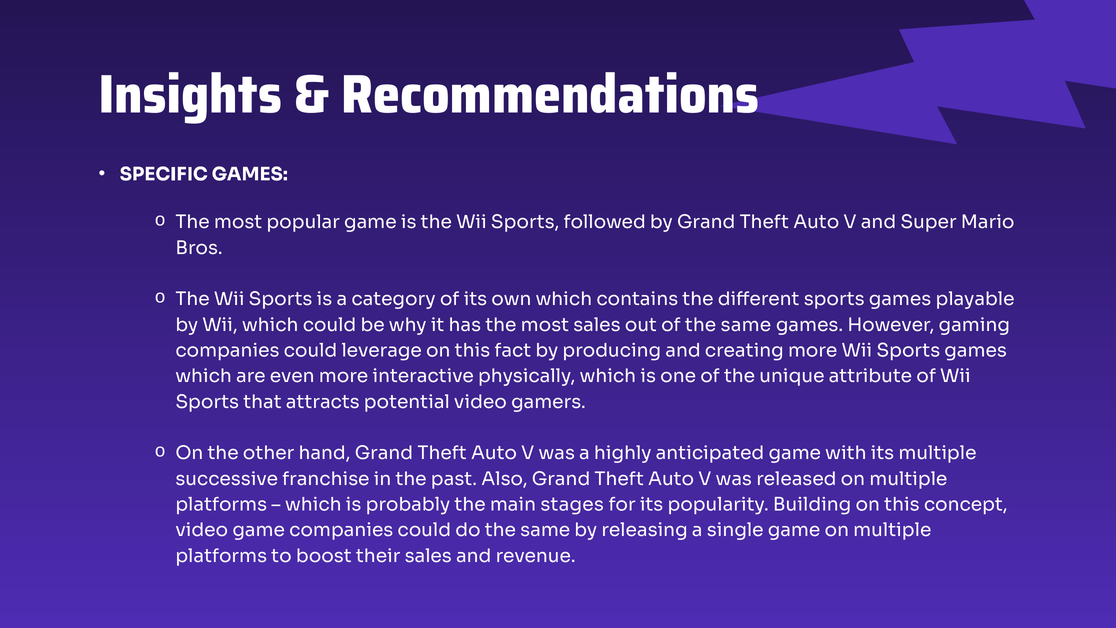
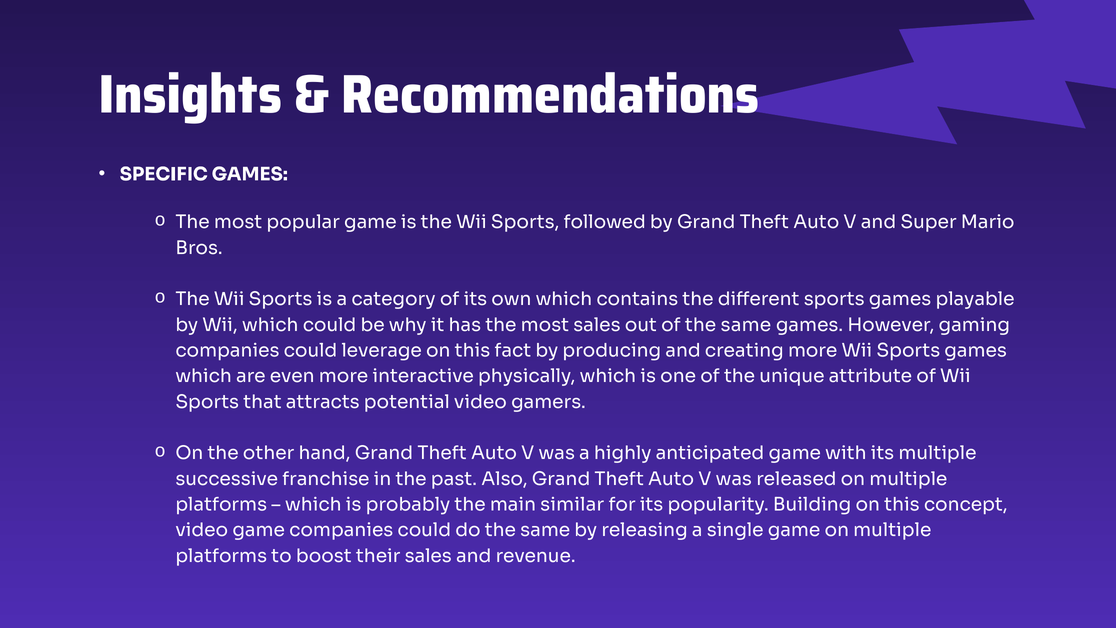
stages: stages -> similar
